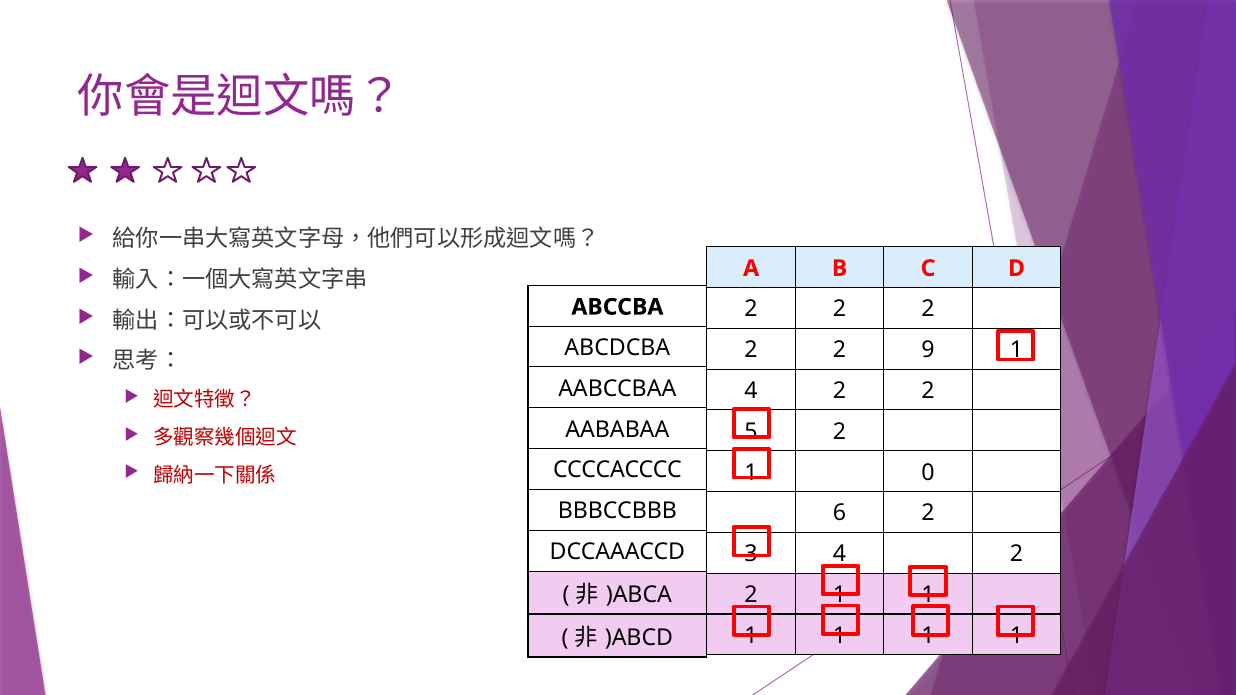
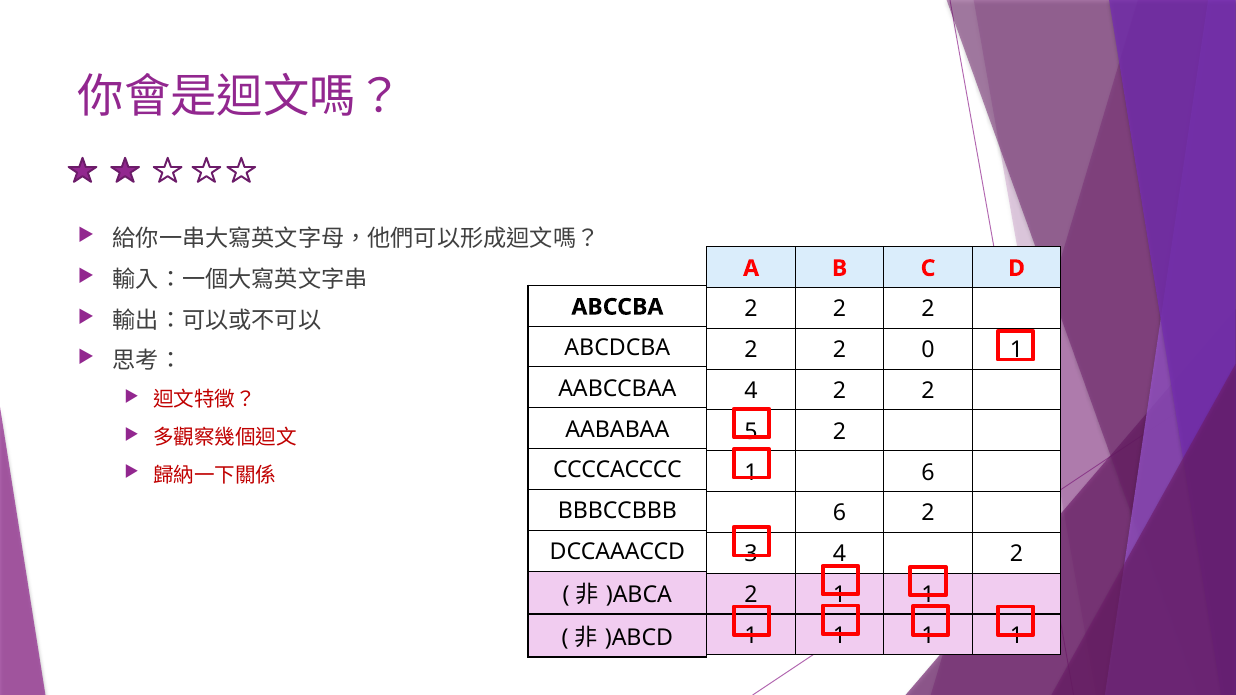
9: 9 -> 0
0 at (928, 473): 0 -> 6
